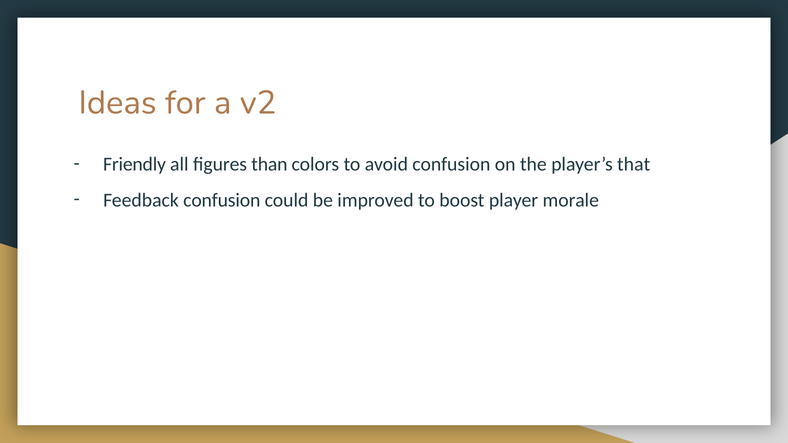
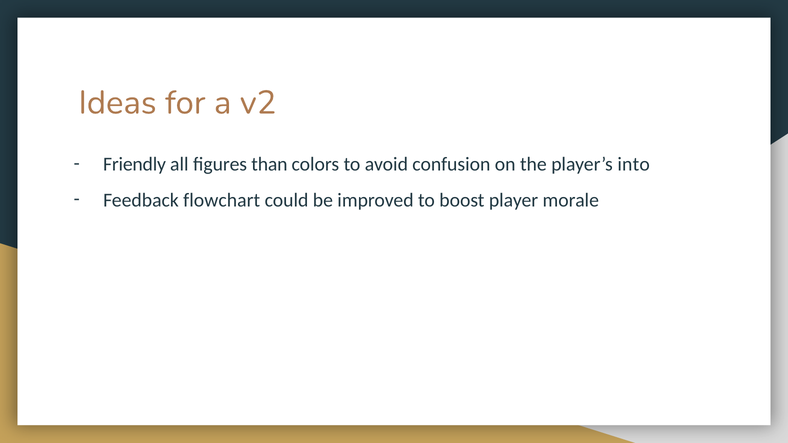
that: that -> into
Feedback confusion: confusion -> flowchart
